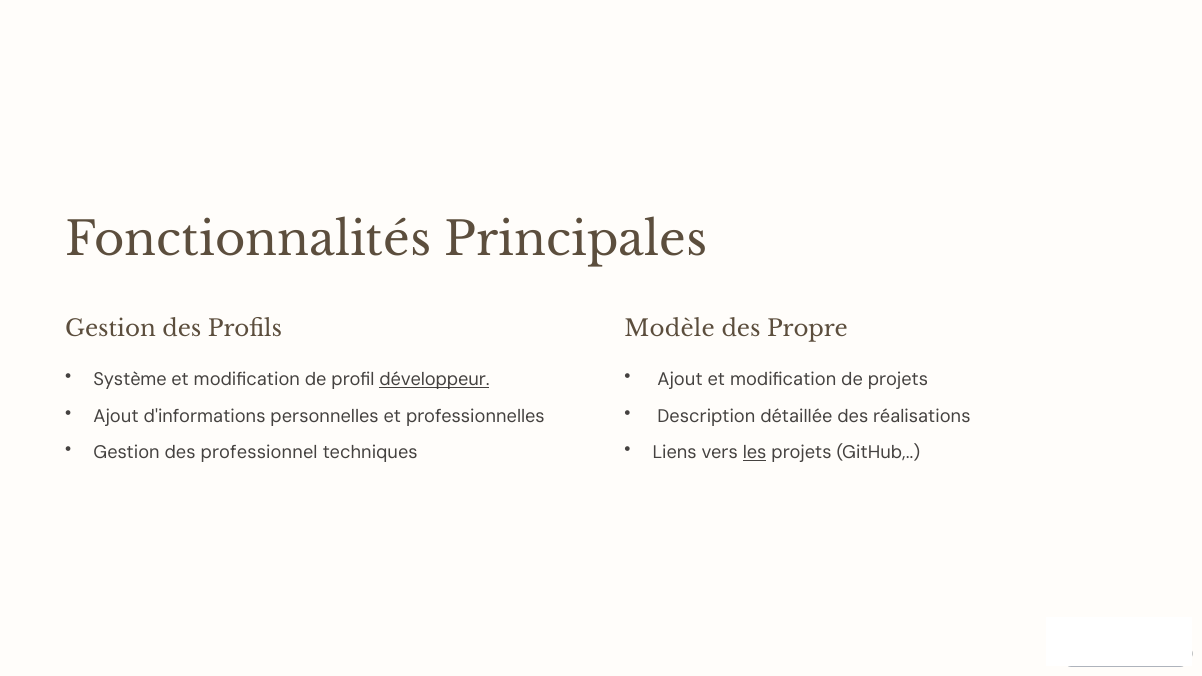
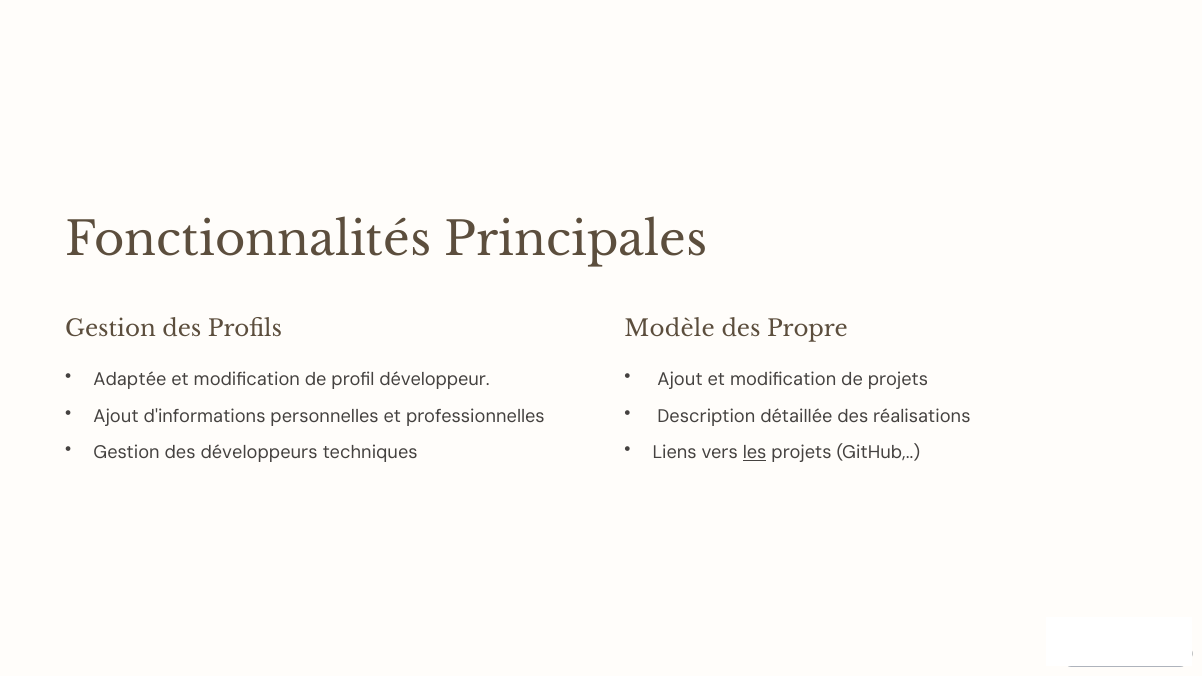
Système: Système -> Adaptée
développeur underline: present -> none
professionnel: professionnel -> développeurs
